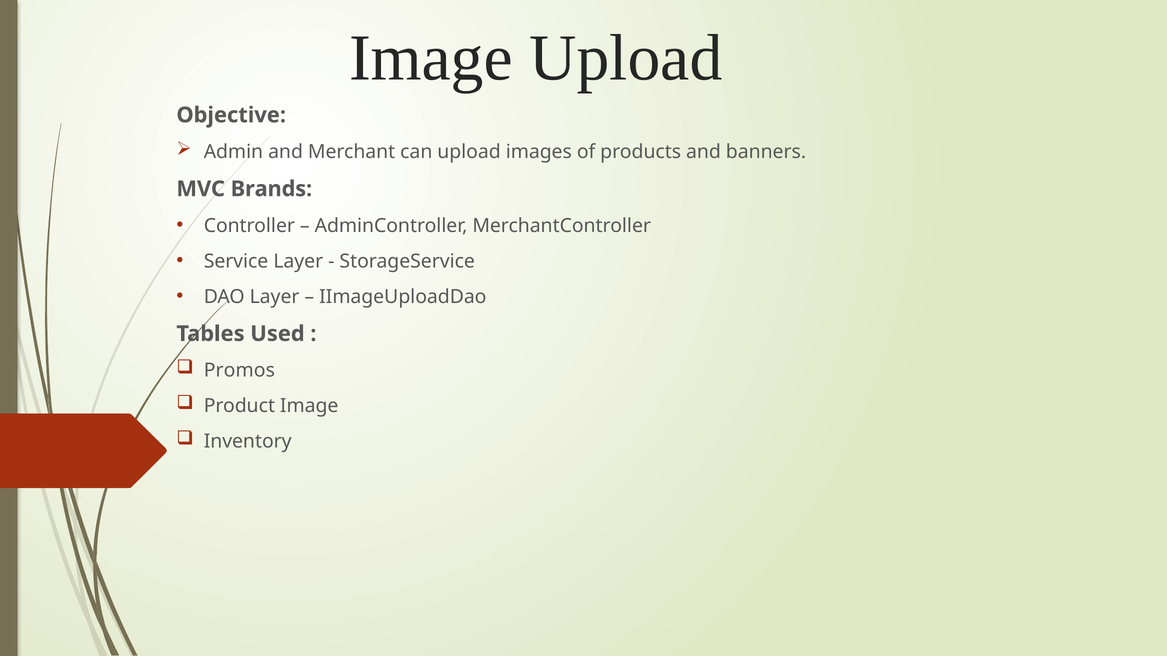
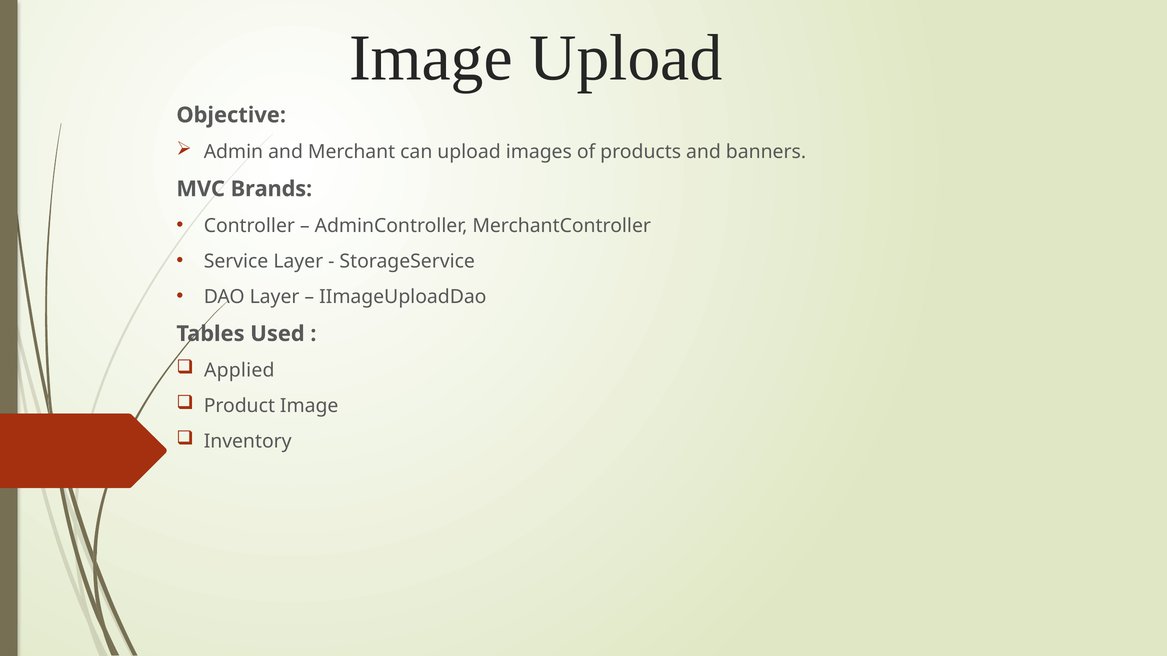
Promos: Promos -> Applied
